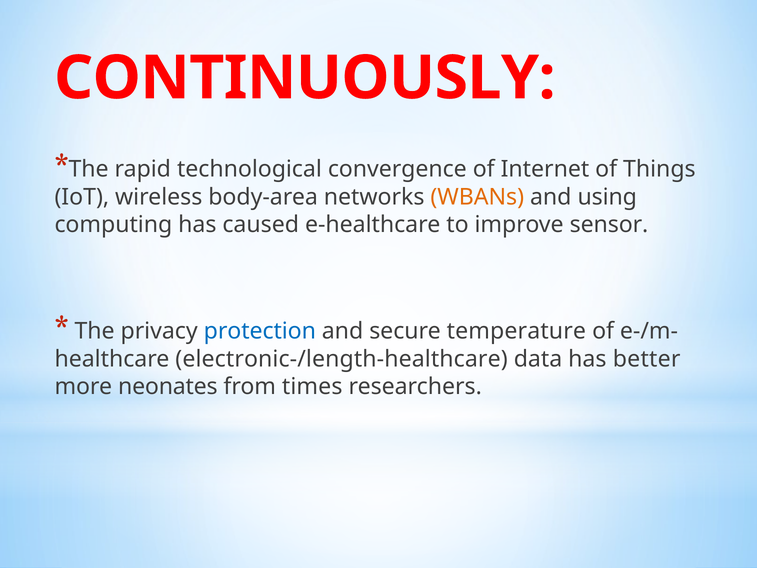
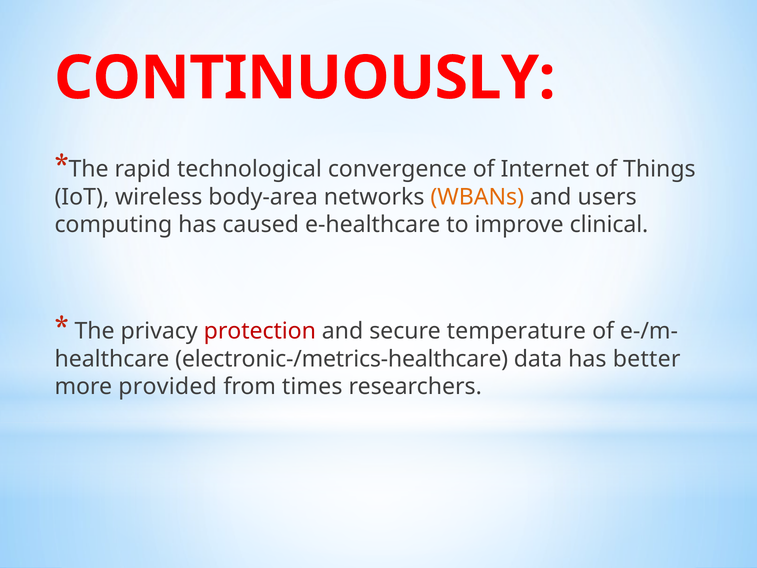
using: using -> users
sensor: sensor -> clinical
protection colour: blue -> red
electronic-/length-healthcare: electronic-/length-healthcare -> electronic-/metrics-healthcare
neonates: neonates -> provided
